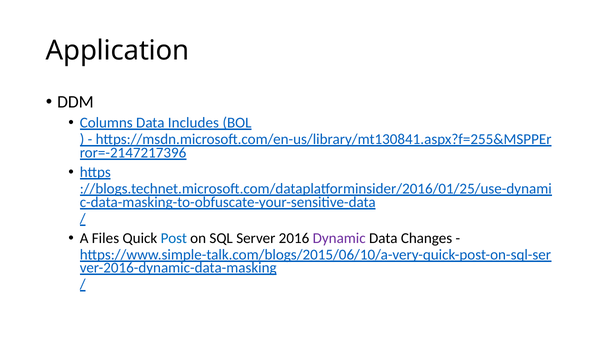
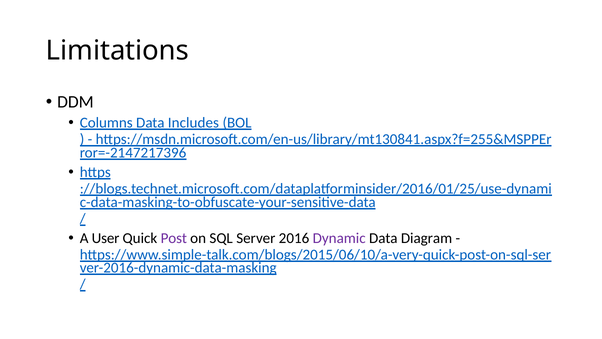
Application: Application -> Limitations
Files: Files -> User
Post colour: blue -> purple
Changes: Changes -> Diagram
